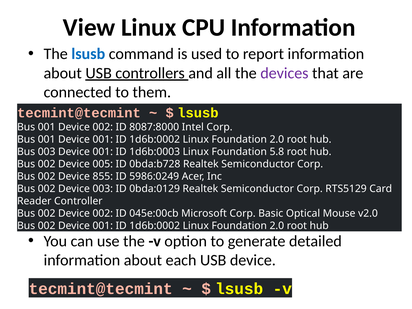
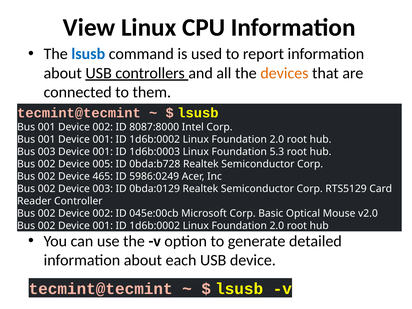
devices colour: purple -> orange
5.8: 5.8 -> 5.3
855: 855 -> 465
